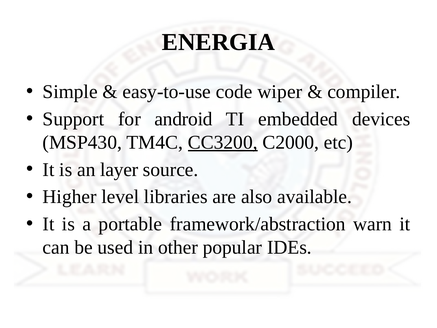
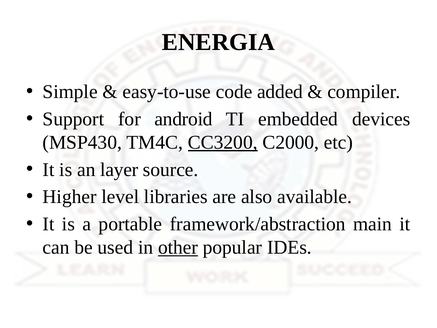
wiper: wiper -> added
warn: warn -> main
other underline: none -> present
